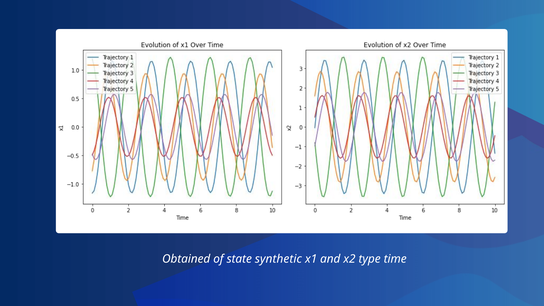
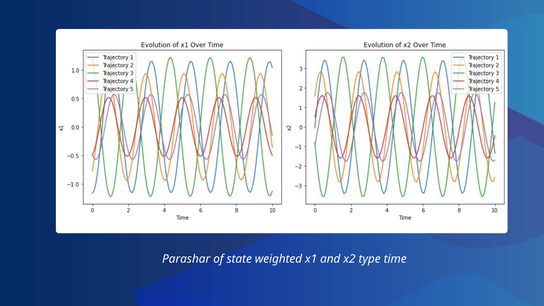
Obtained: Obtained -> Parashar
synthetic: synthetic -> weighted
